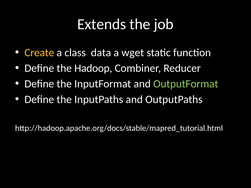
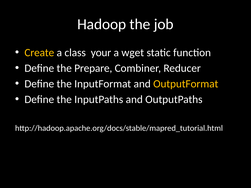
Extends: Extends -> Hadoop
data: data -> your
Hadoop: Hadoop -> Prepare
OutputFormat colour: light green -> yellow
